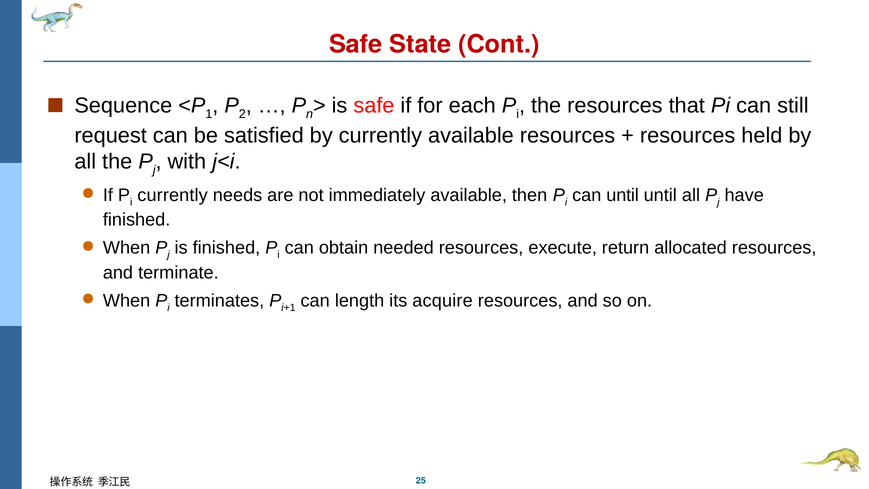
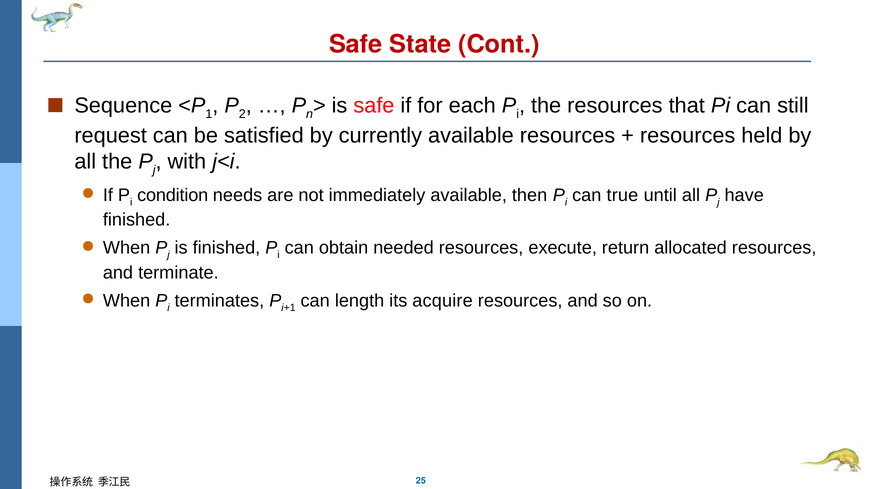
currently at (173, 195): currently -> condition
can until: until -> true
